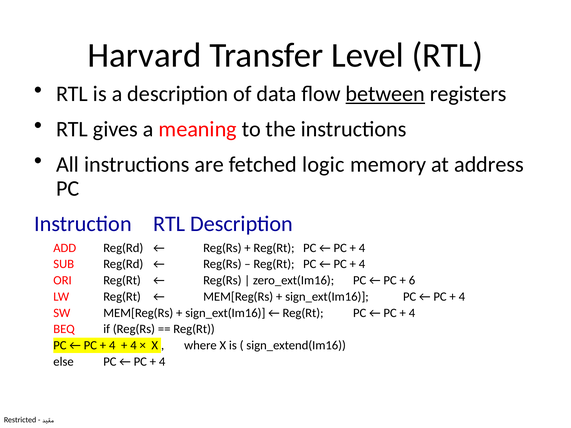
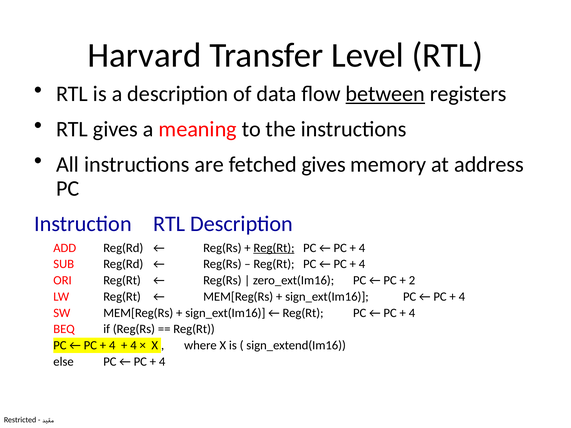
fetched logic: logic -> gives
Reg(Rt at (274, 248) underline: none -> present
6: 6 -> 2
